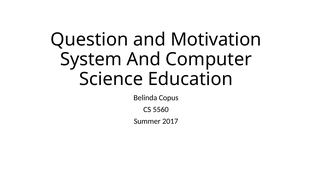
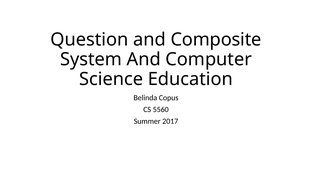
Motivation: Motivation -> Composite
